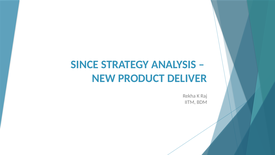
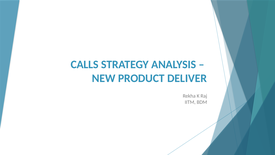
SINCE: SINCE -> CALLS
